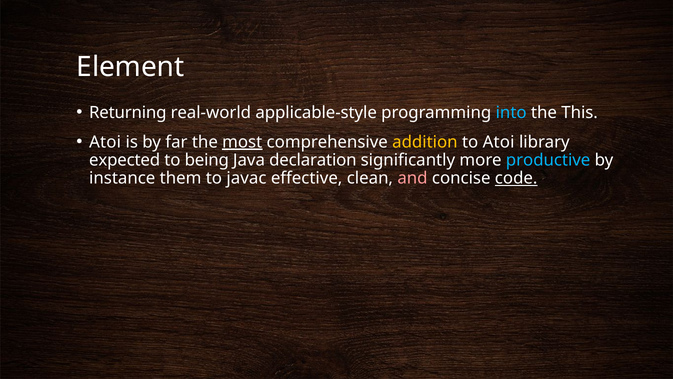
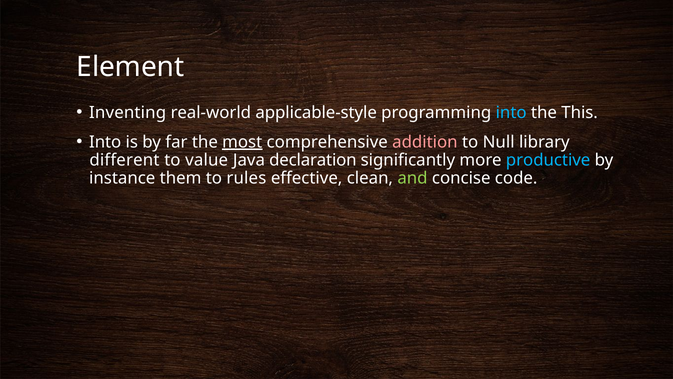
Returning: Returning -> Inventing
Atoi at (105, 142): Atoi -> Into
addition colour: yellow -> pink
to Atoi: Atoi -> Null
expected: expected -> different
being: being -> value
javac: javac -> rules
and colour: pink -> light green
code underline: present -> none
